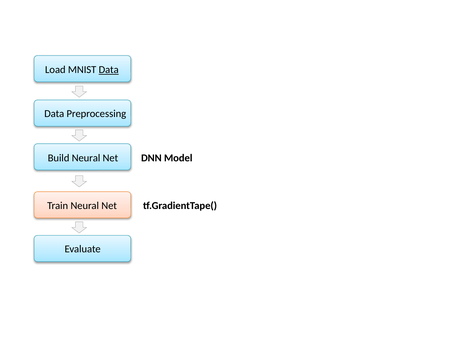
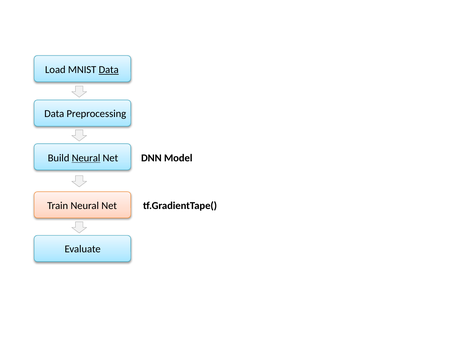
Neural at (86, 158) underline: none -> present
